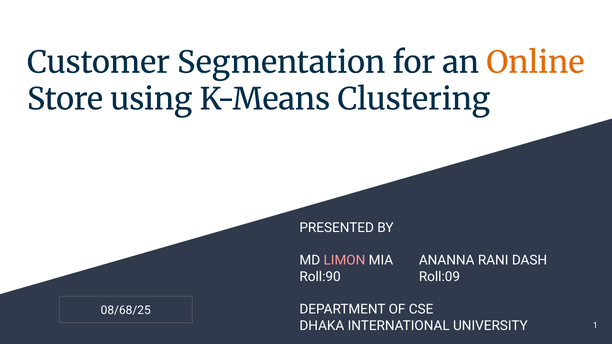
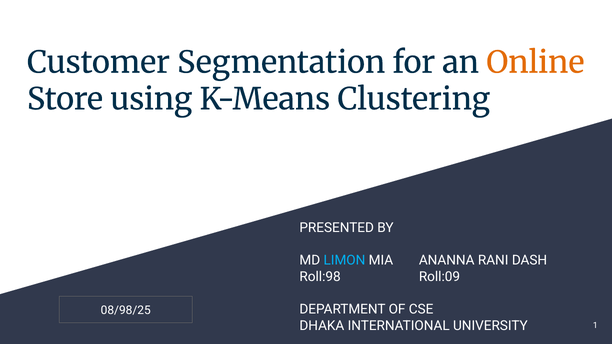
LIMON colour: pink -> light blue
Roll:90: Roll:90 -> Roll:98
08/68/25: 08/68/25 -> 08/98/25
